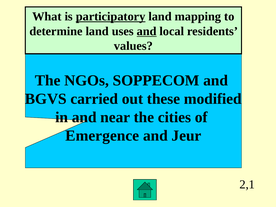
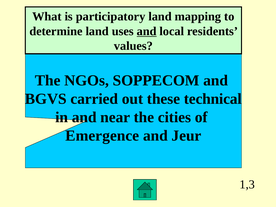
participatory underline: present -> none
modified: modified -> technical
2,1: 2,1 -> 1,3
